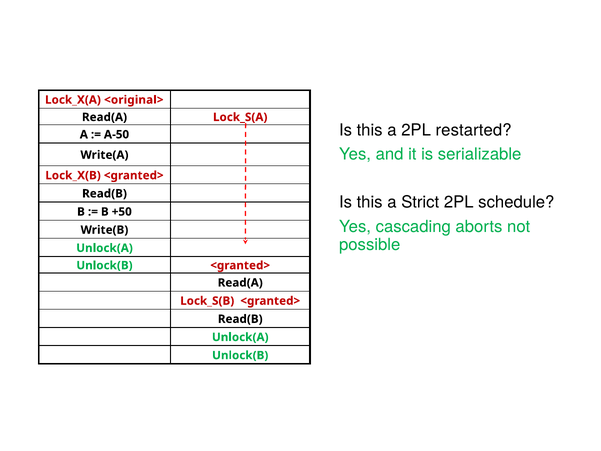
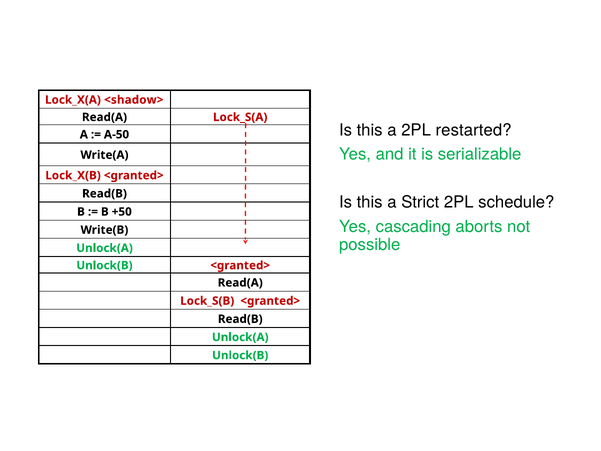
<original>: <original> -> <shadow>
